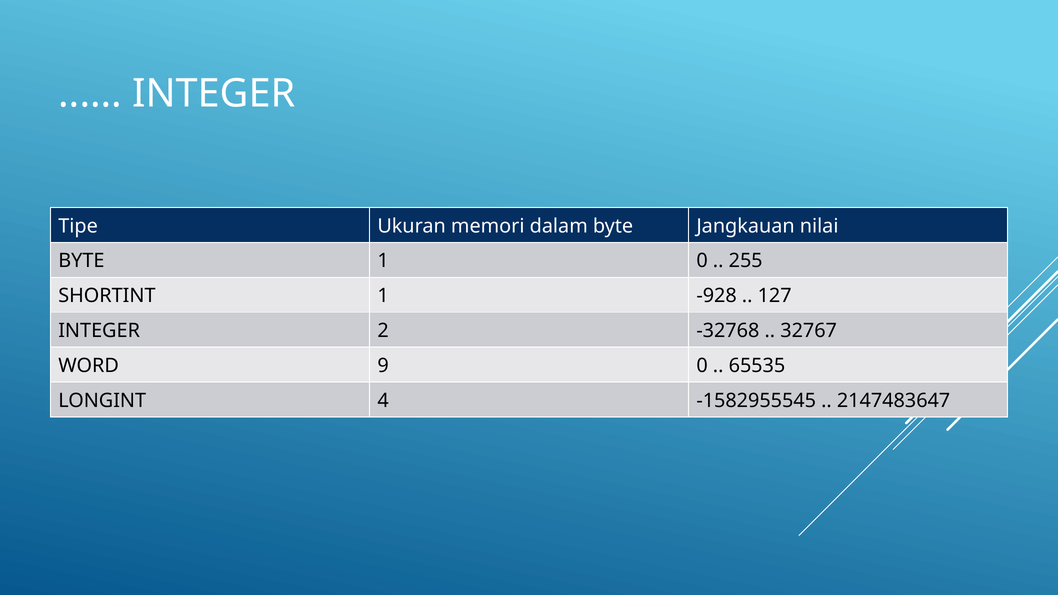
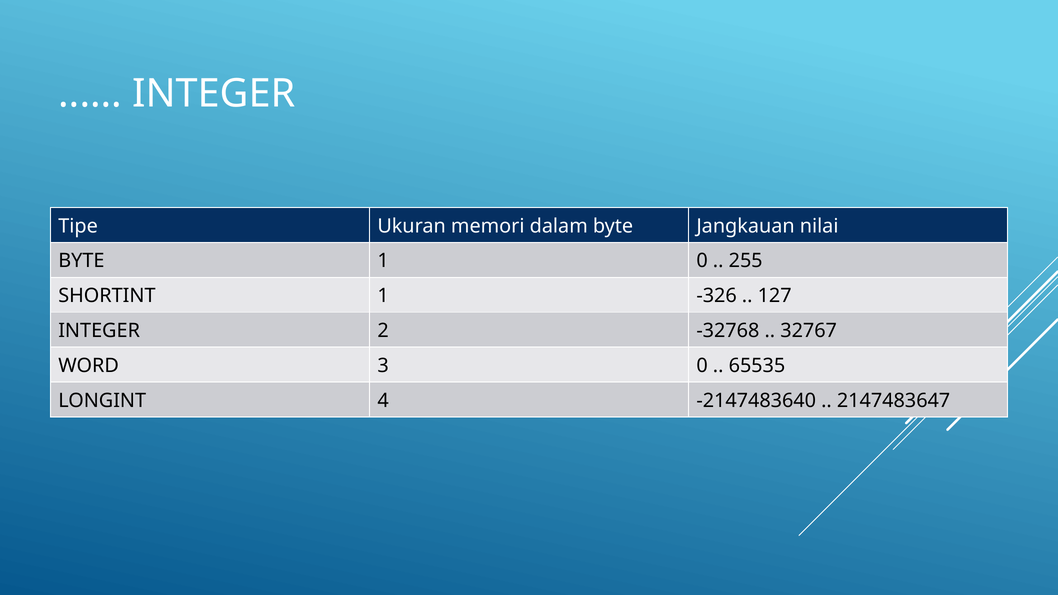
-928: -928 -> -326
9: 9 -> 3
-1582955545: -1582955545 -> -2147483640
